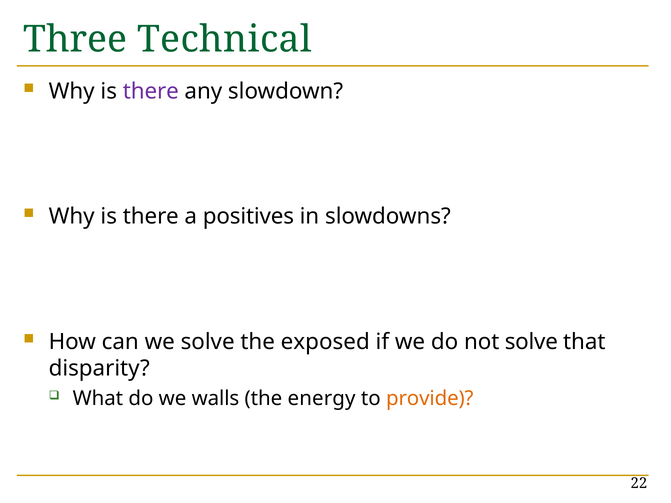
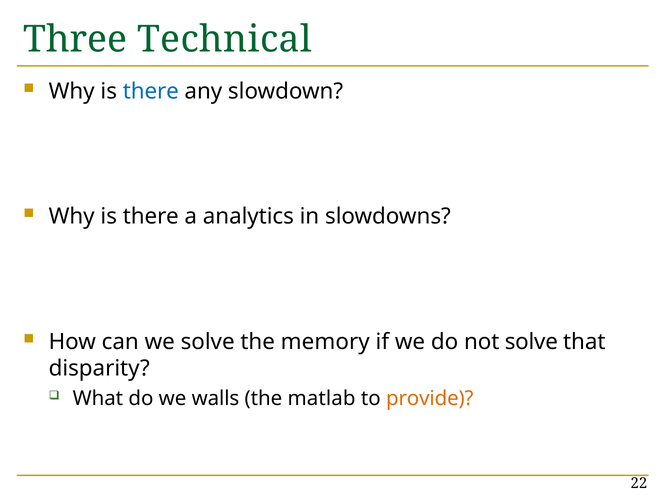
there at (151, 91) colour: purple -> blue
positives: positives -> analytics
exposed: exposed -> memory
energy: energy -> matlab
